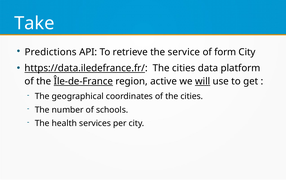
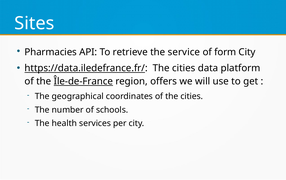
Take: Take -> Sites
Predictions: Predictions -> Pharmacies
active: active -> offers
will underline: present -> none
